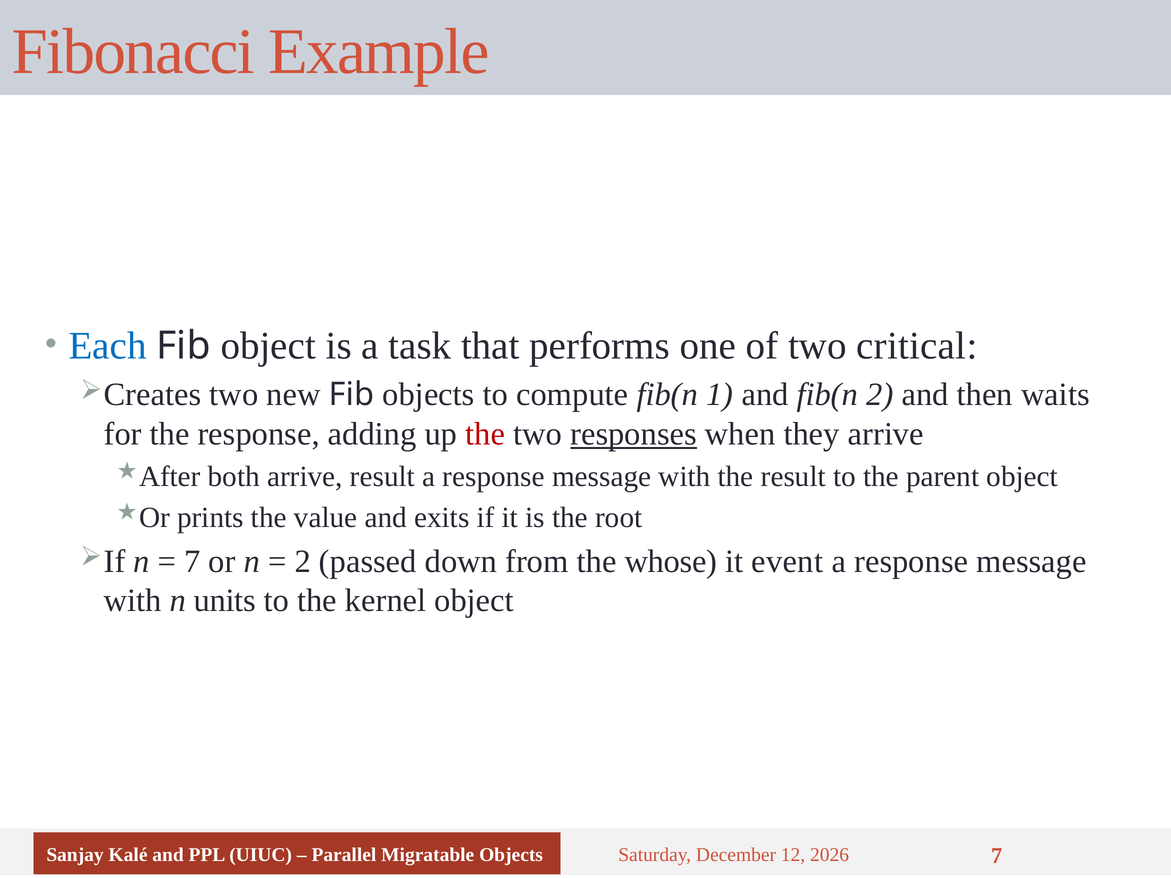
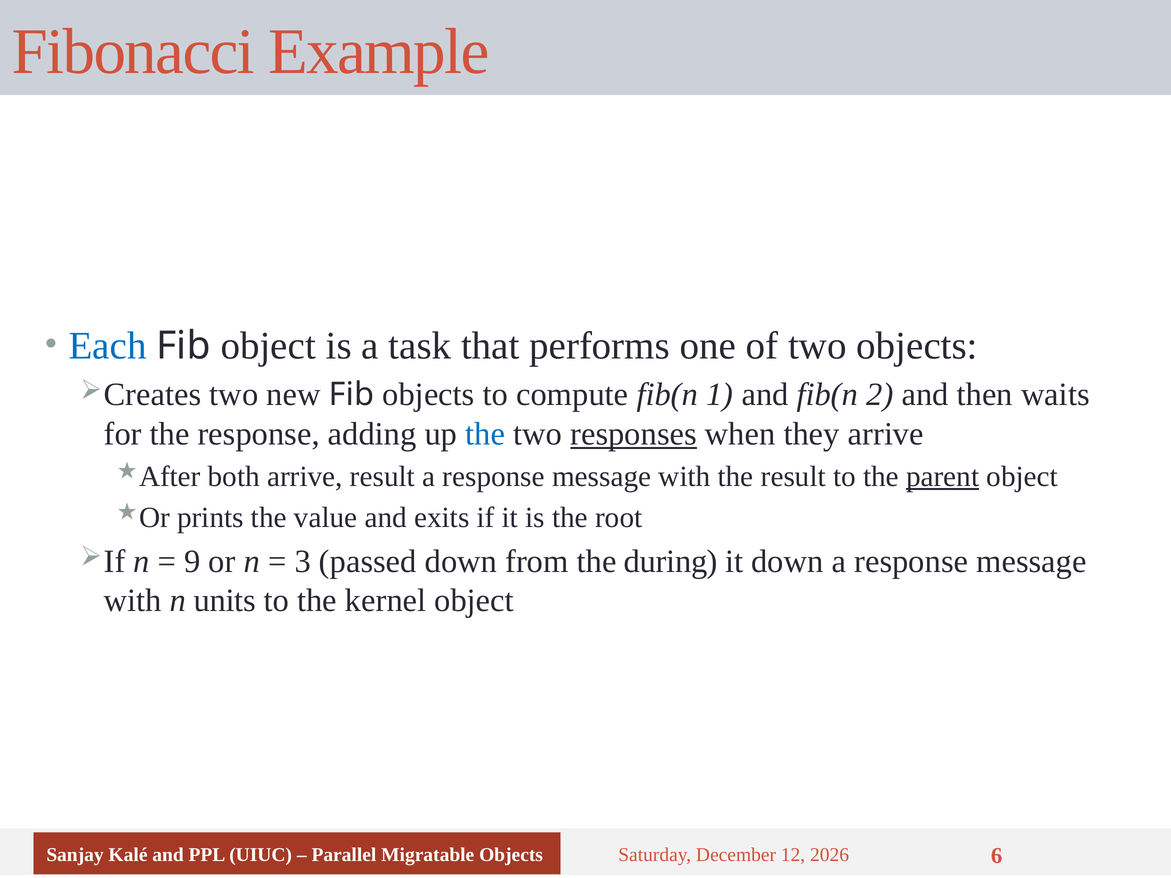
two critical: critical -> objects
the at (485, 434) colour: red -> blue
parent underline: none -> present
7 at (192, 561): 7 -> 9
2 at (303, 561): 2 -> 3
whose: whose -> during
it event: event -> down
7 at (997, 856): 7 -> 6
